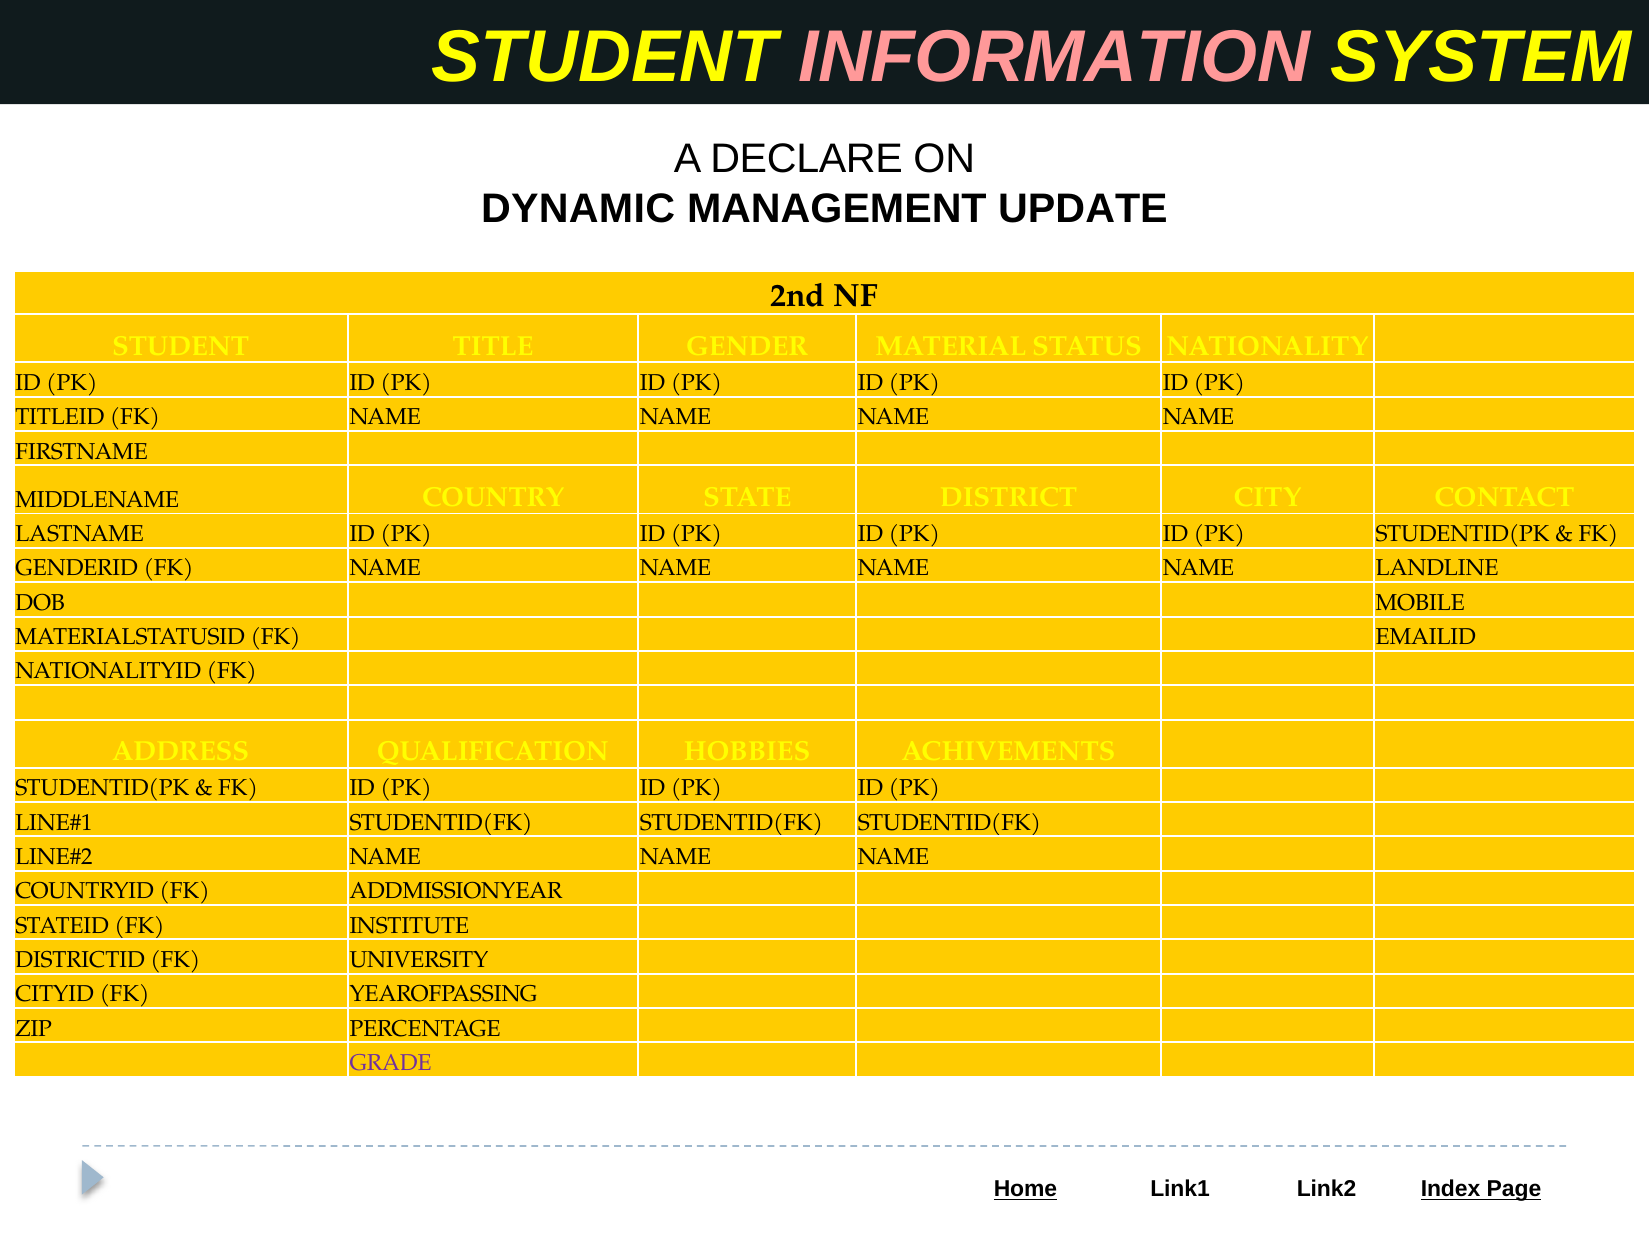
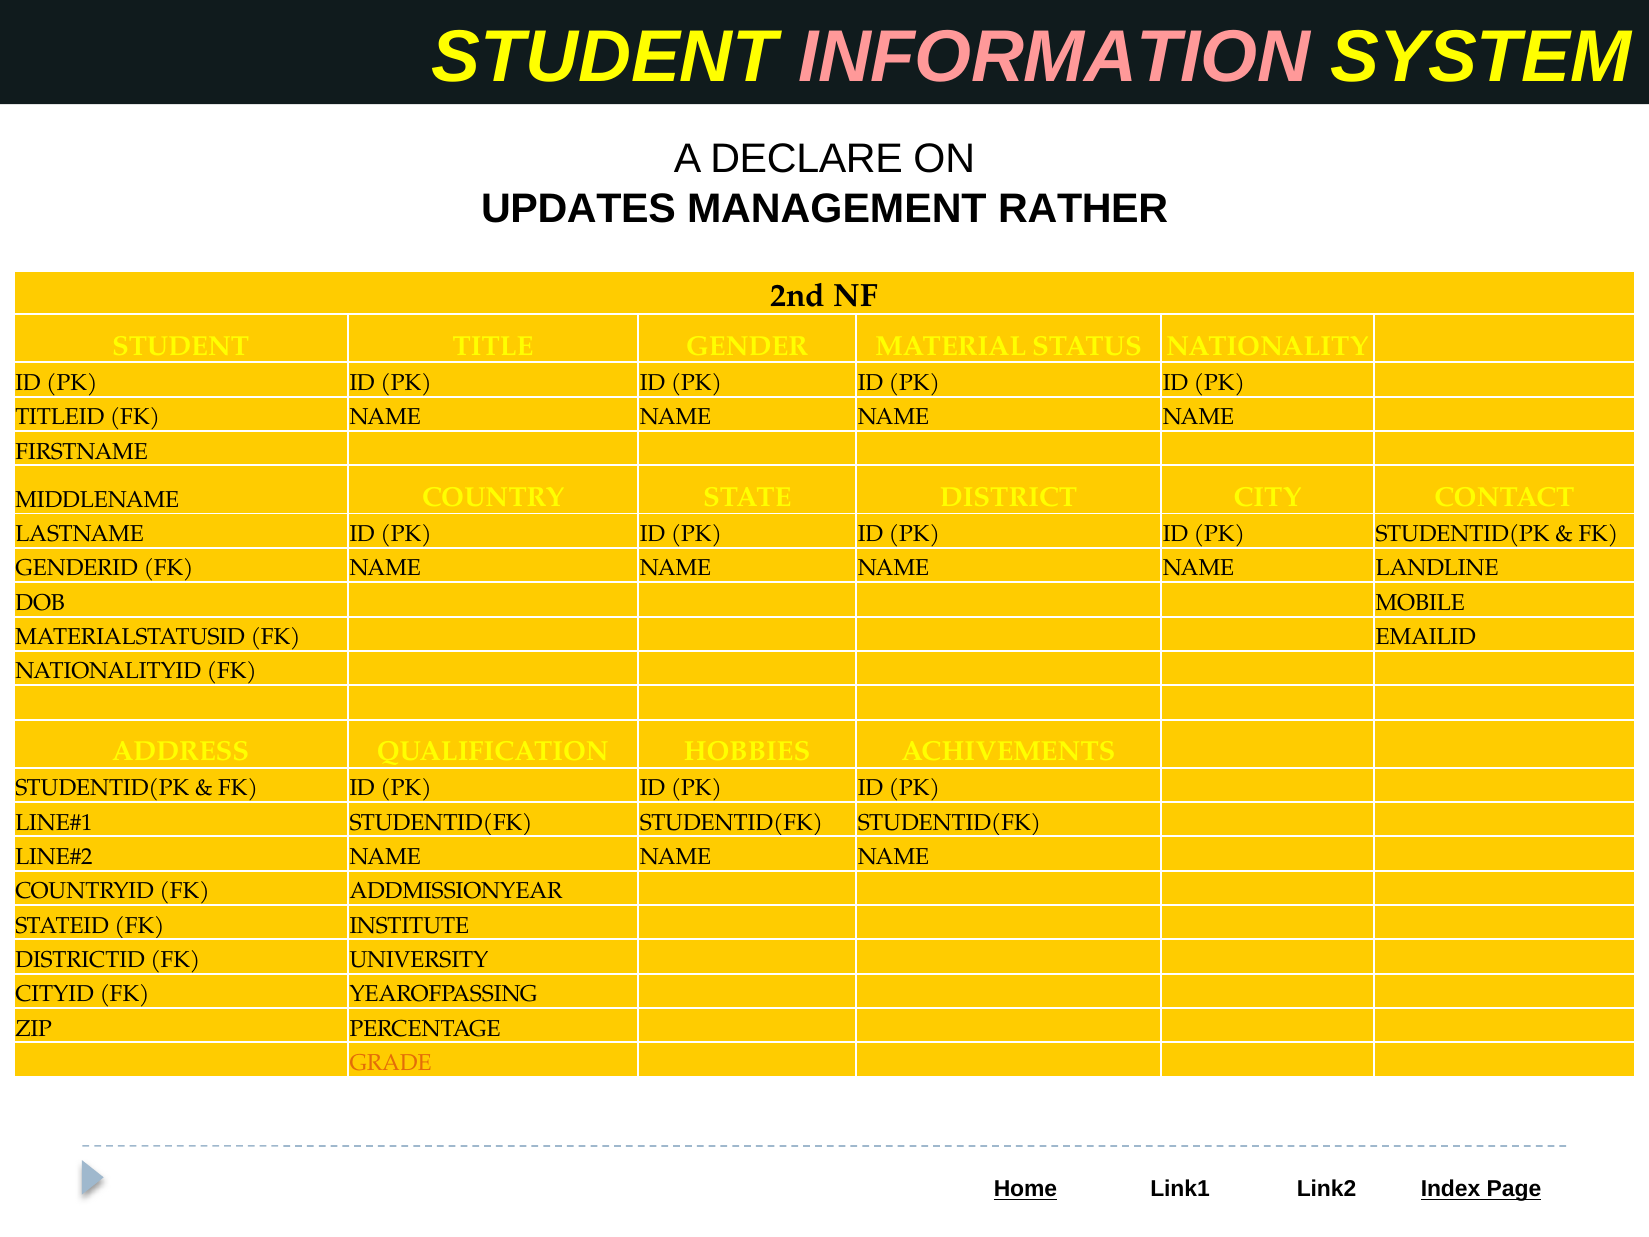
DYNAMIC: DYNAMIC -> UPDATES
UPDATE: UPDATE -> RATHER
GRADE colour: purple -> orange
